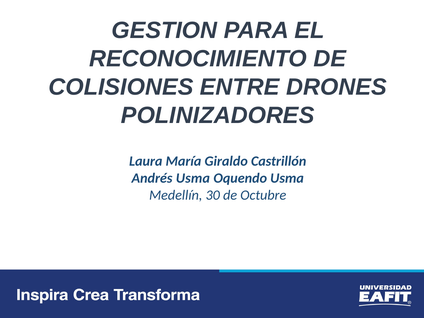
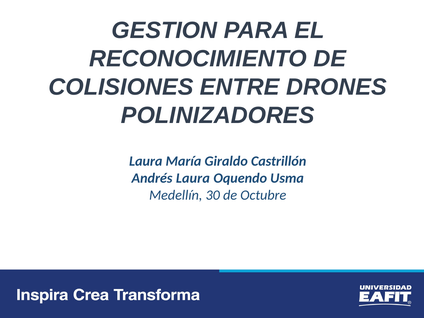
Andrés Usma: Usma -> Laura
